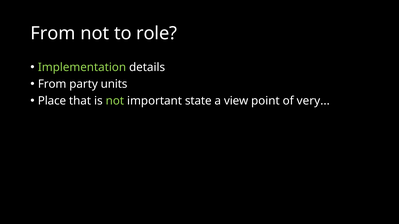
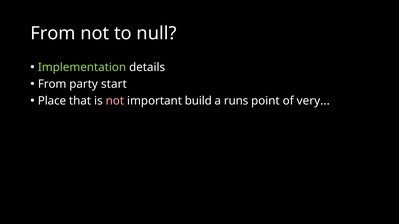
role: role -> null
units: units -> start
not at (115, 101) colour: light green -> pink
state: state -> build
view: view -> runs
